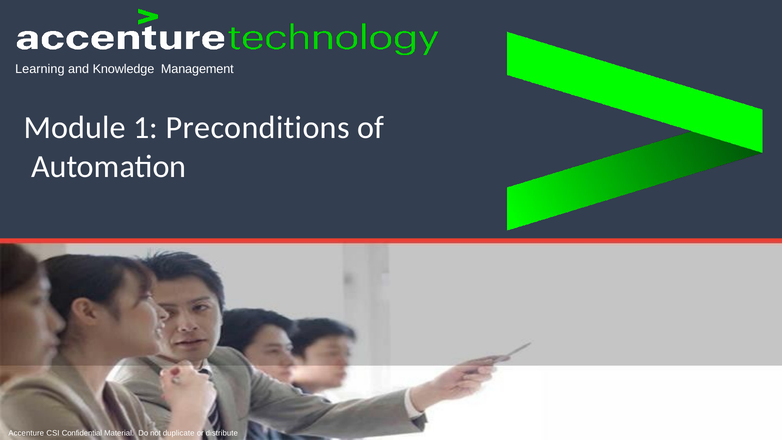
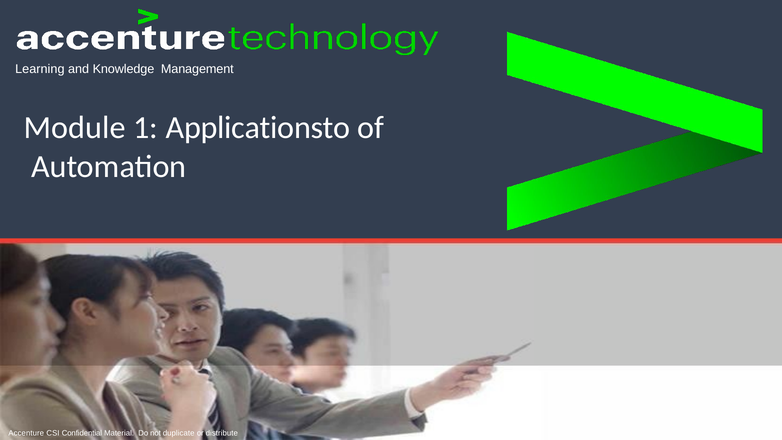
Preconditions: Preconditions -> Applicationsto
